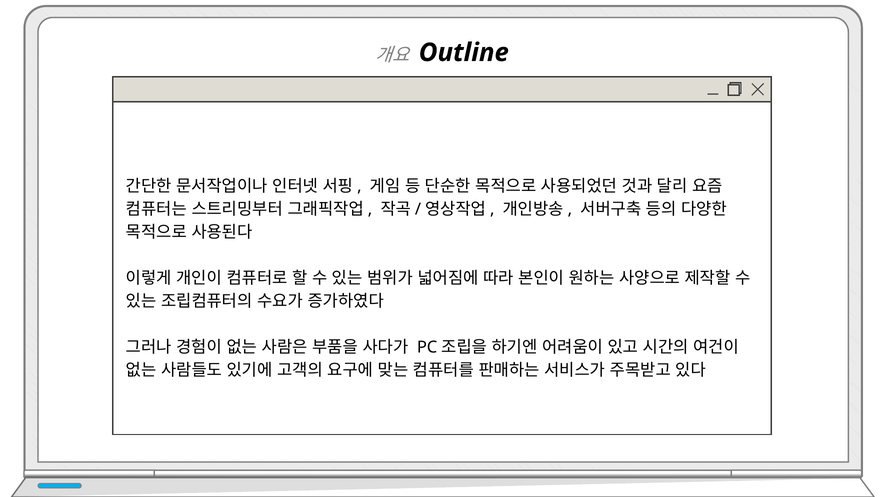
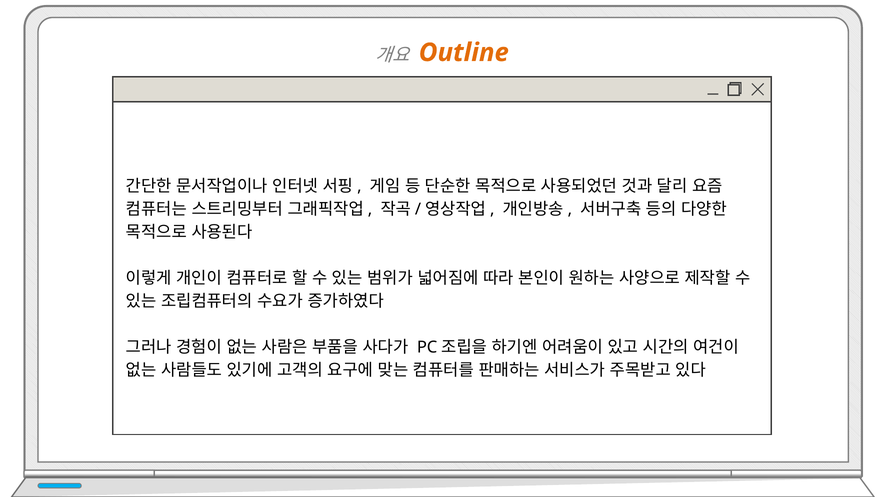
Outline colour: black -> orange
